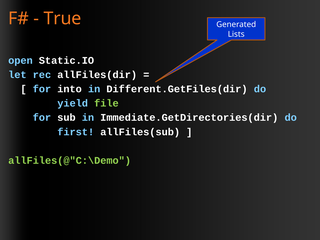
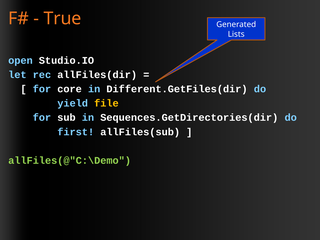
Static.IO: Static.IO -> Studio.IO
into: into -> core
file colour: light green -> yellow
Immediate.GetDirectories(dir: Immediate.GetDirectories(dir -> Sequences.GetDirectories(dir
